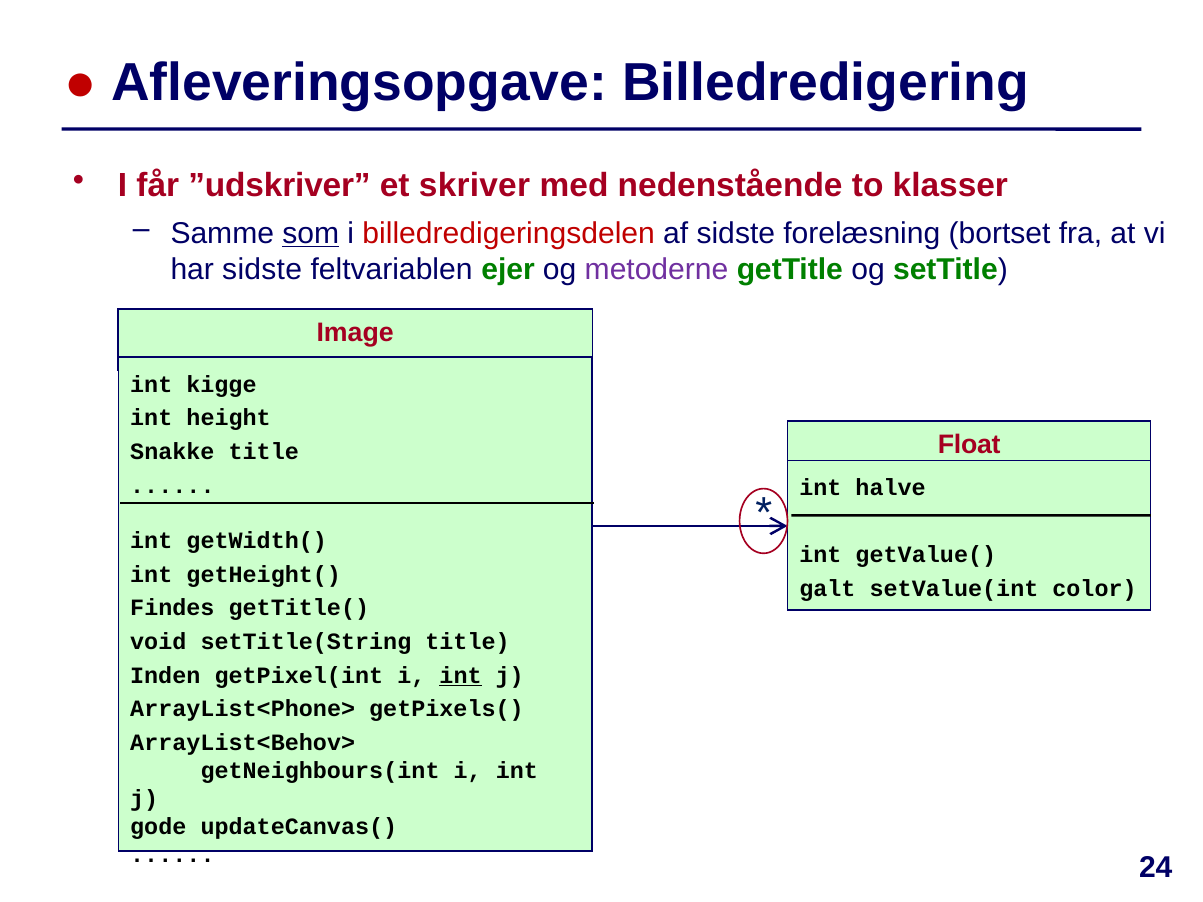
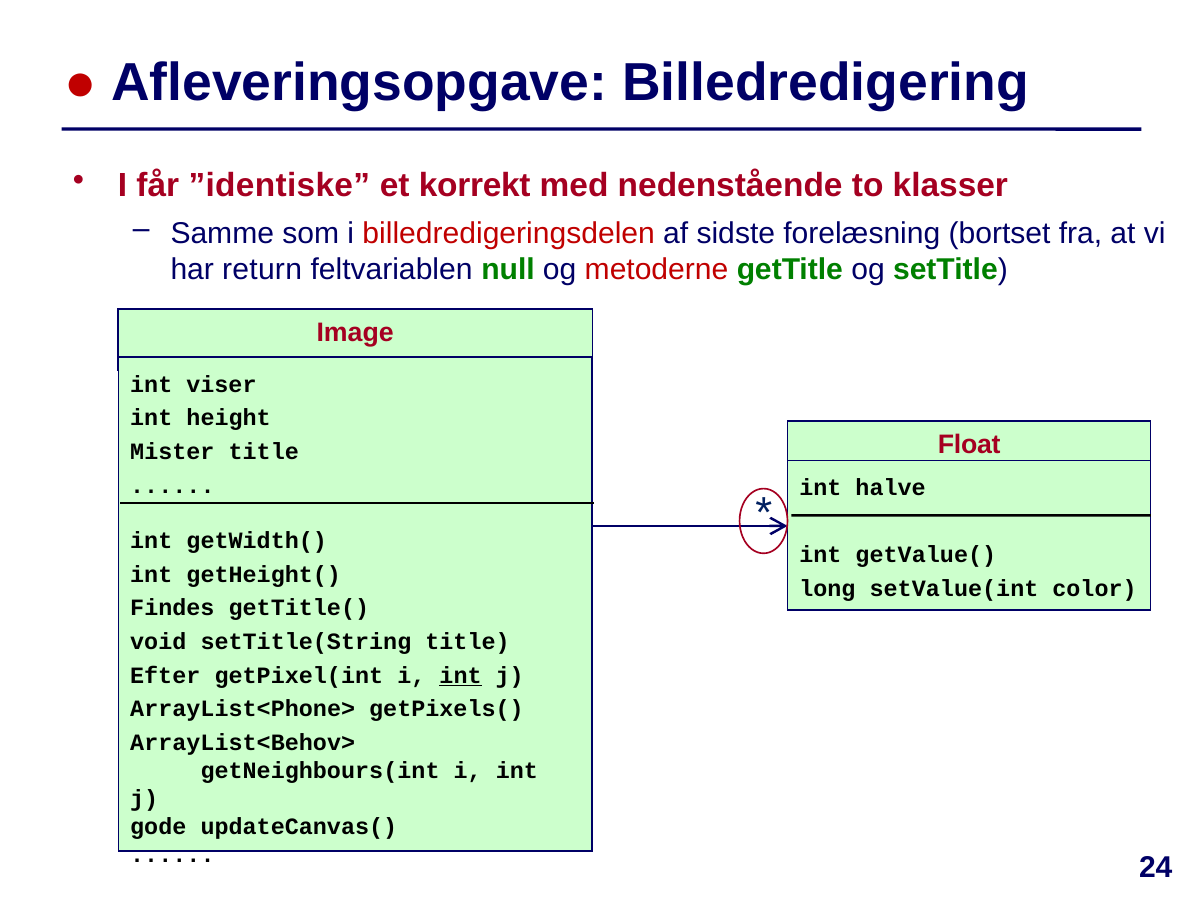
”udskriver: ”udskriver -> ”identiske
skriver: skriver -> korrekt
som underline: present -> none
har sidste: sidste -> return
ejer: ejer -> null
metoderne colour: purple -> red
kigge: kigge -> viser
Snakke: Snakke -> Mister
galt: galt -> long
Inden: Inden -> Efter
